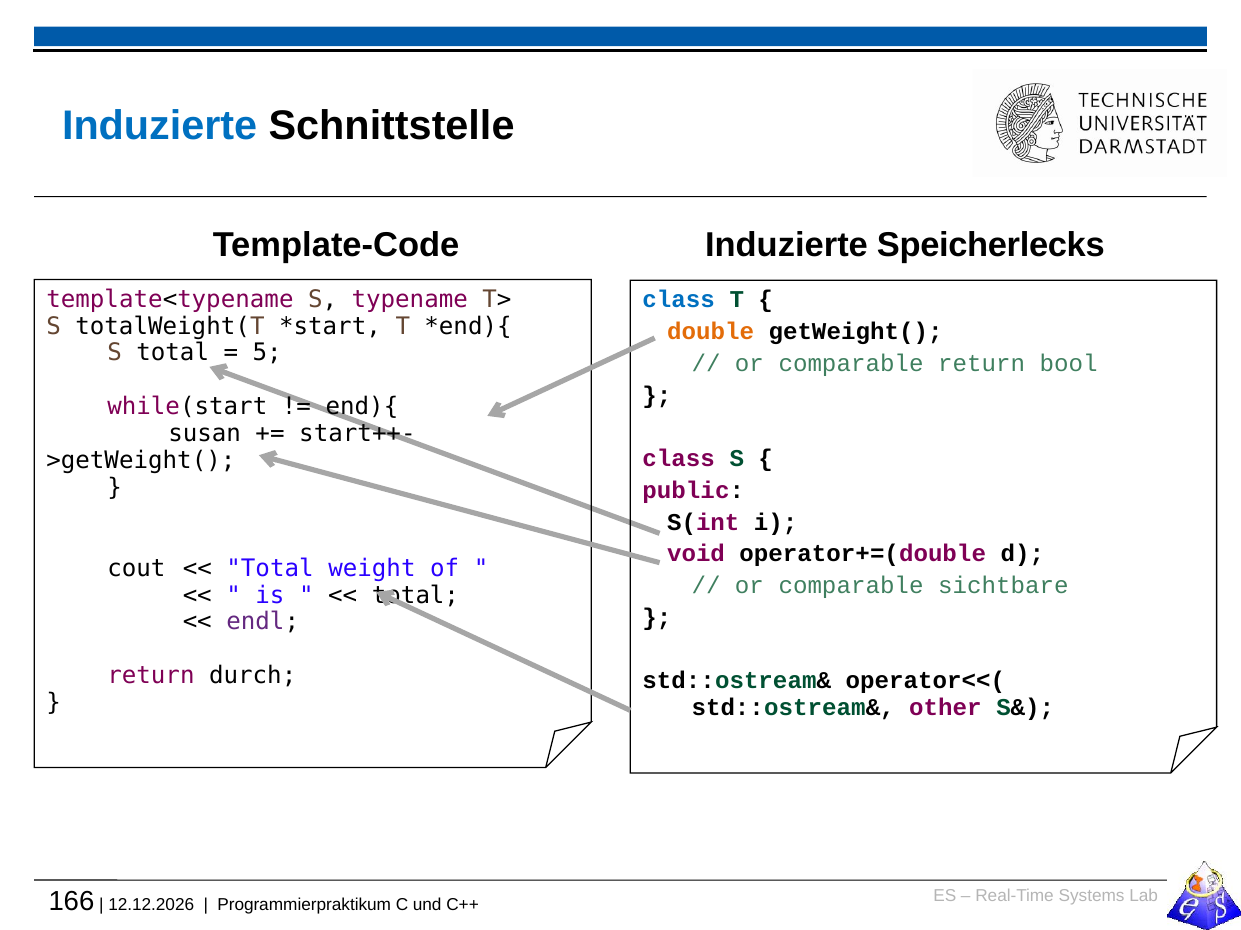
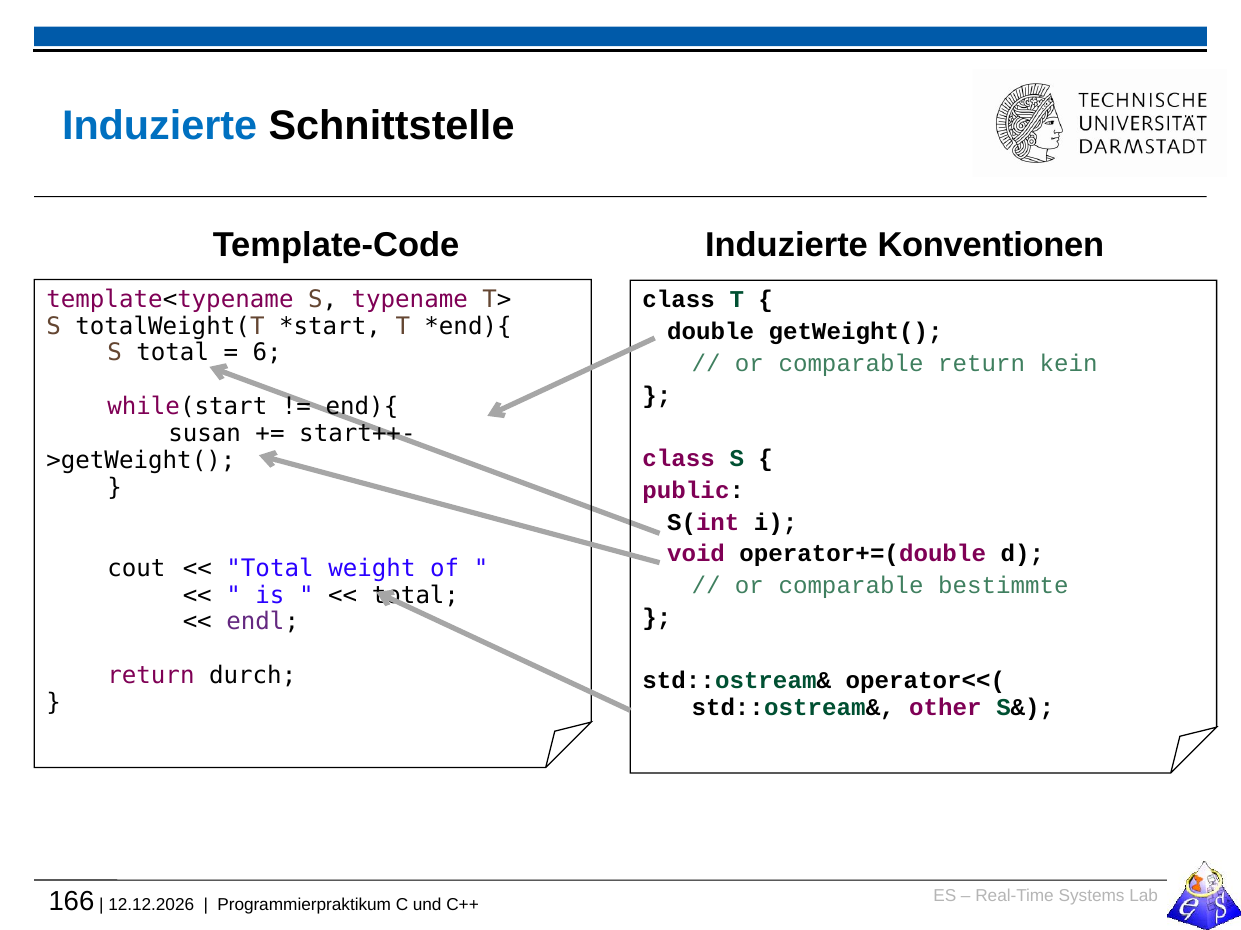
Speicherlecks: Speicherlecks -> Konventionen
class at (679, 300) colour: blue -> black
double colour: orange -> black
5: 5 -> 6
bool: bool -> kein
sichtbare: sichtbare -> bestimmte
